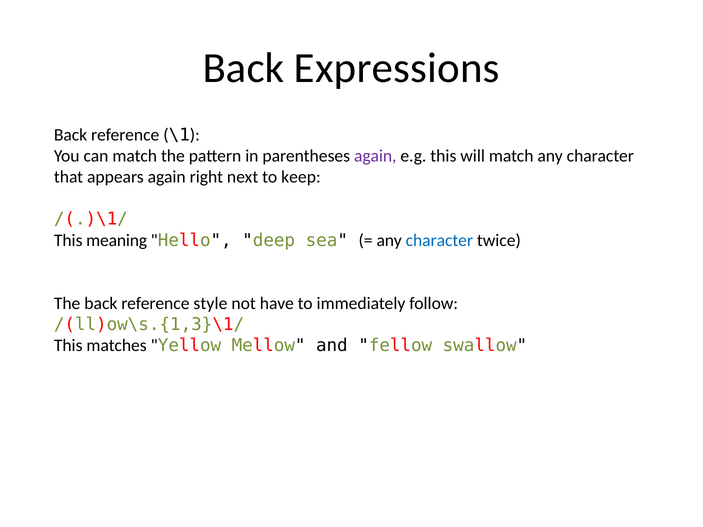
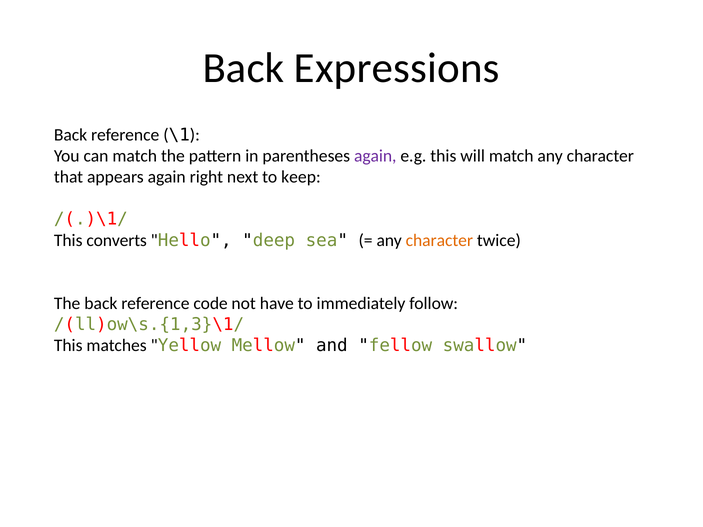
meaning: meaning -> converts
character at (439, 240) colour: blue -> orange
style: style -> code
